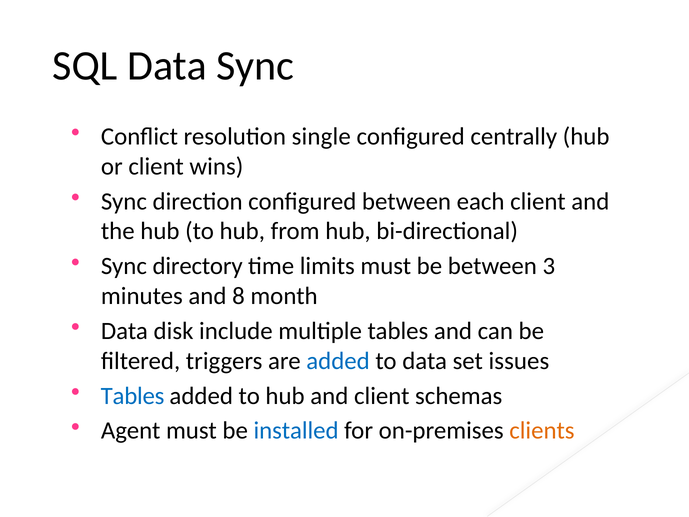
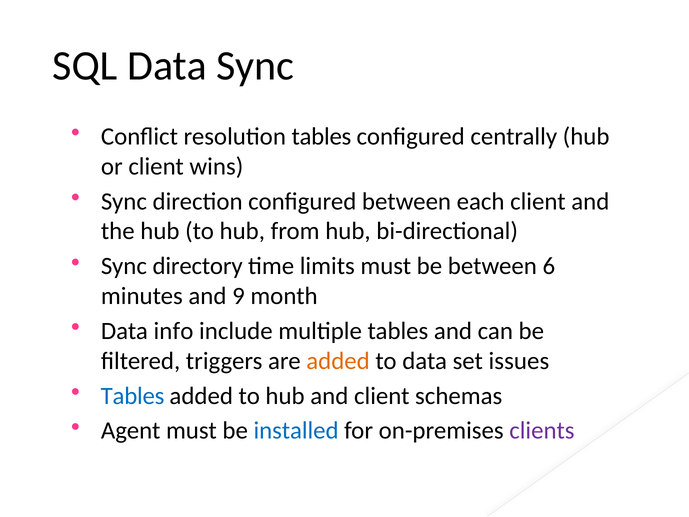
resolution single: single -> tables
3: 3 -> 6
8: 8 -> 9
disk: disk -> info
added at (338, 361) colour: blue -> orange
clients colour: orange -> purple
